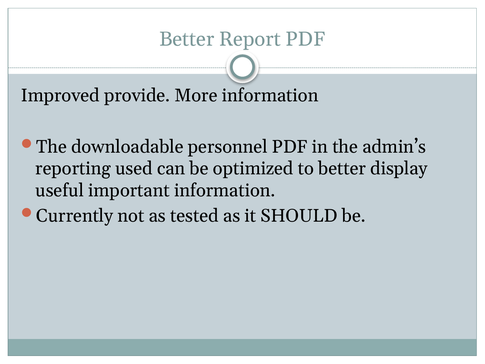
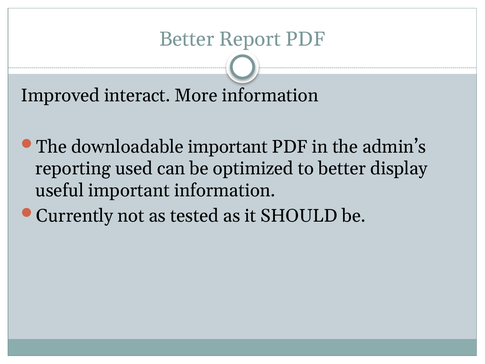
provide: provide -> interact
downloadable personnel: personnel -> important
